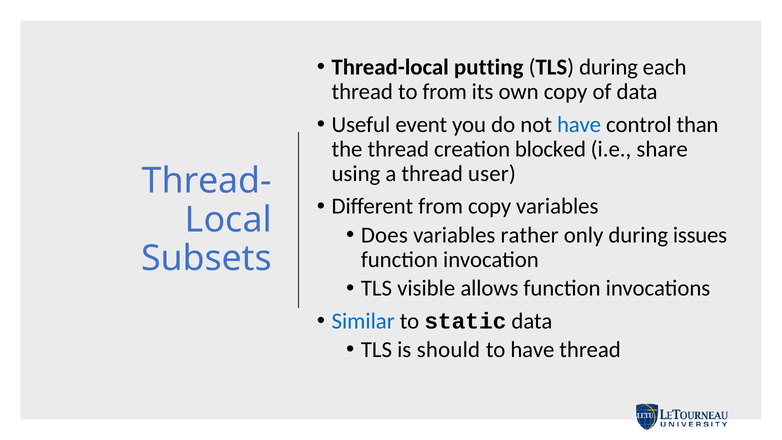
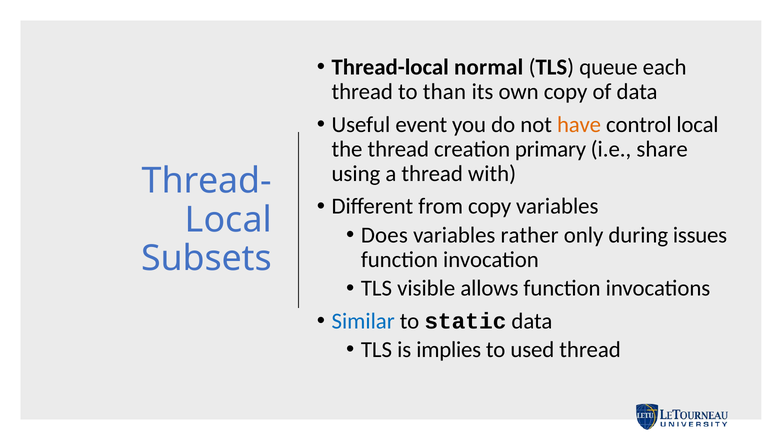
putting: putting -> normal
TLS during: during -> queue
to from: from -> than
have at (579, 124) colour: blue -> orange
control than: than -> local
blocked: blocked -> primary
user: user -> with
should: should -> implies
to have: have -> used
